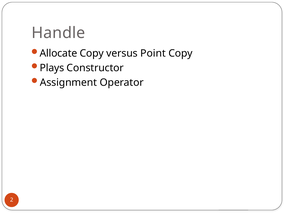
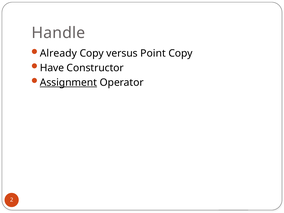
Allocate: Allocate -> Already
Plays: Plays -> Have
Assignment underline: none -> present
